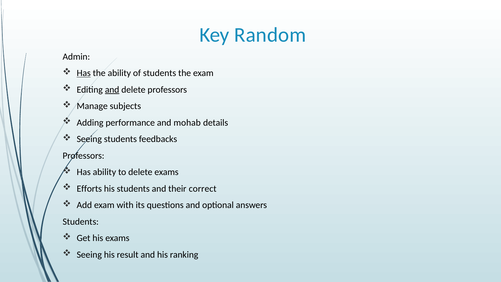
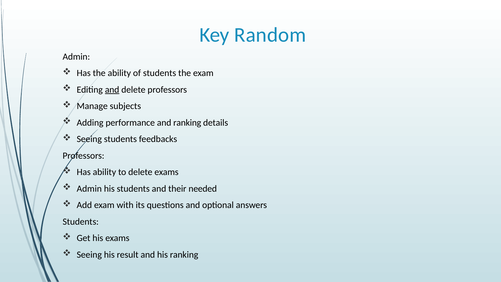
Has at (84, 73) underline: present -> none
and mohab: mohab -> ranking
Efforts at (89, 189): Efforts -> Admin
correct: correct -> needed
